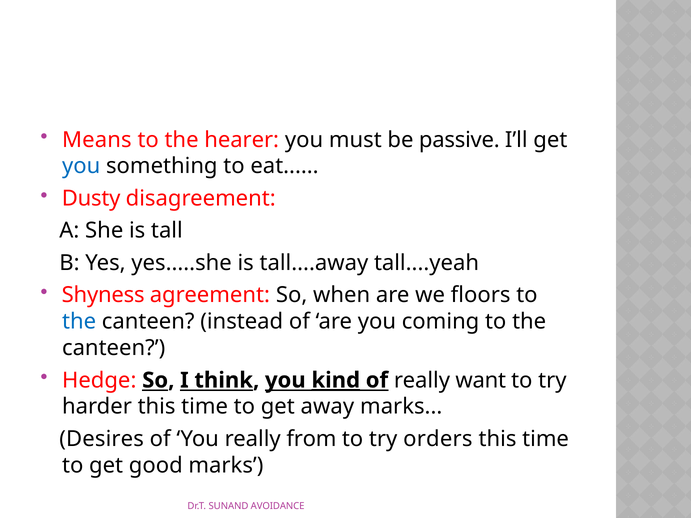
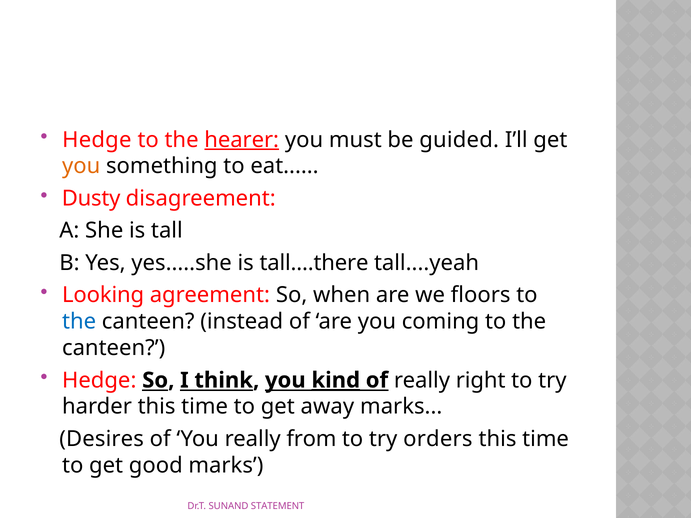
Means at (97, 140): Means -> Hedge
hearer underline: none -> present
passive: passive -> guided
you at (81, 166) colour: blue -> orange
tall....away: tall....away -> tall....there
Shyness: Shyness -> Looking
want: want -> right
AVOIDANCE: AVOIDANCE -> STATEMENT
